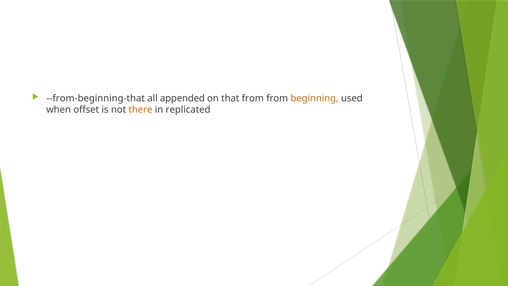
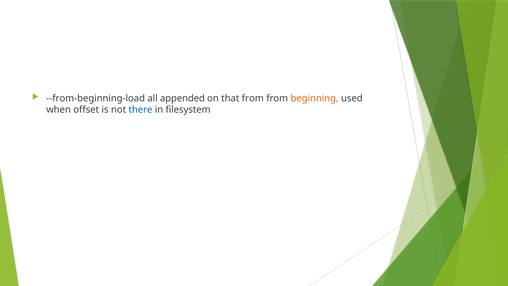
--from-beginning-that: --from-beginning-that -> --from-beginning-load
there colour: orange -> blue
replicated: replicated -> filesystem
